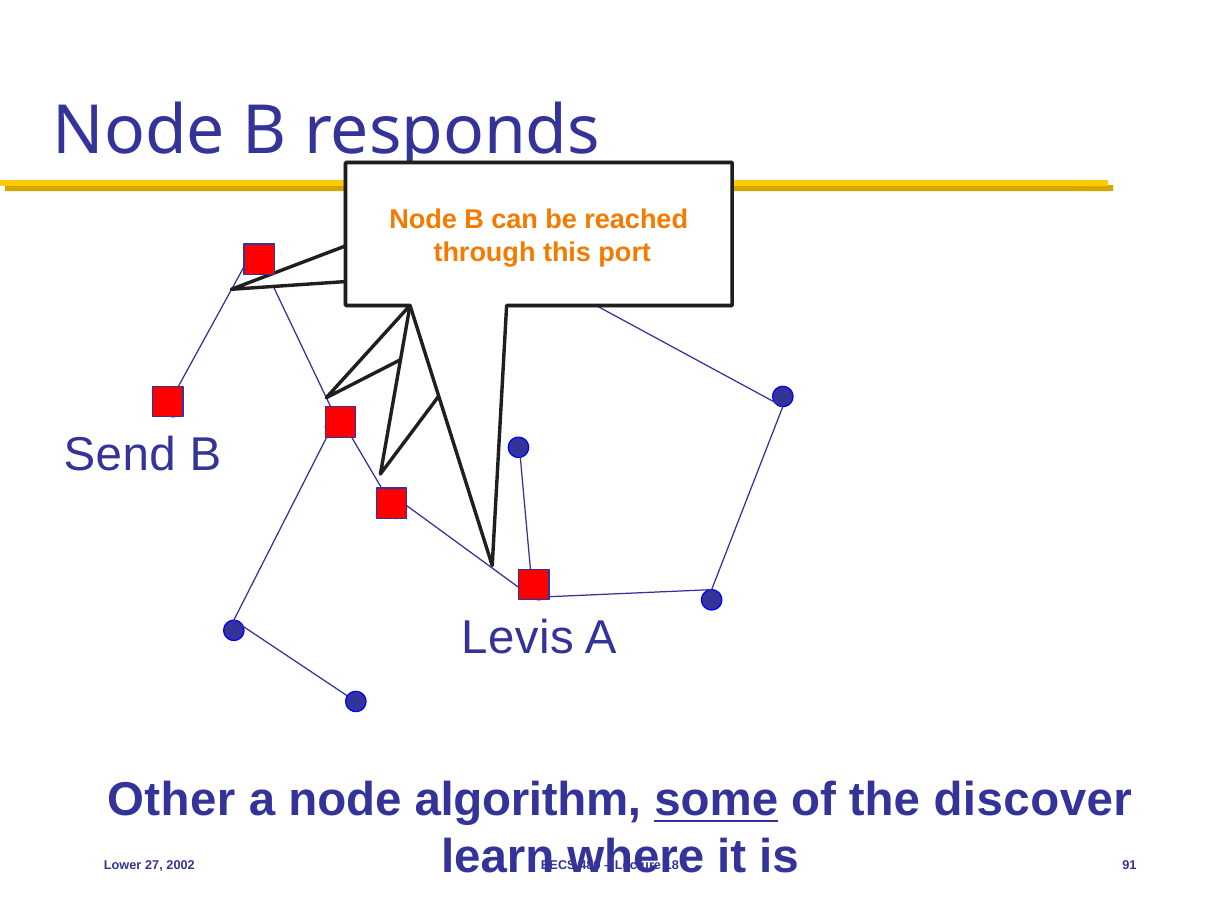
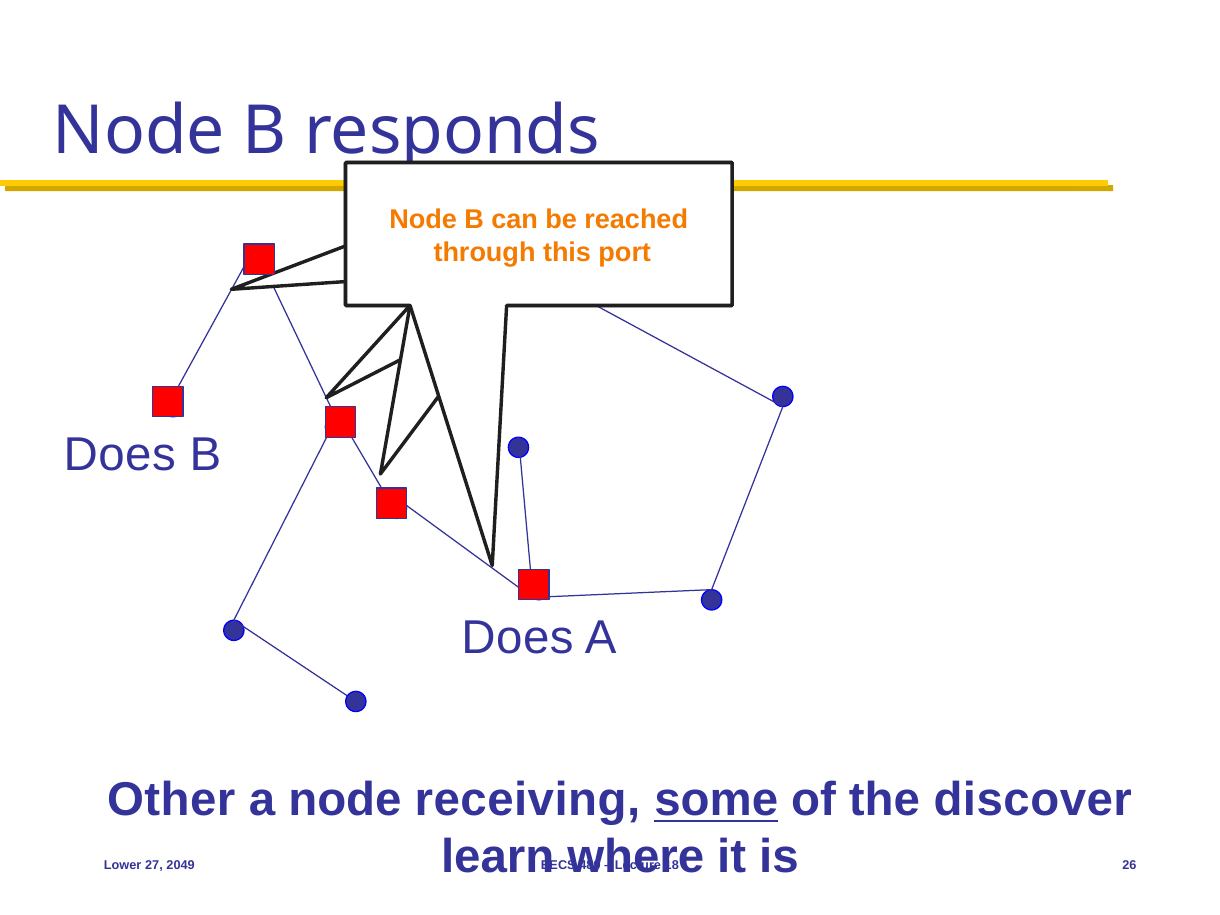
Send at (120, 455): Send -> Does
Levis at (518, 638): Levis -> Does
algorithm: algorithm -> receiving
2002: 2002 -> 2049
91: 91 -> 26
